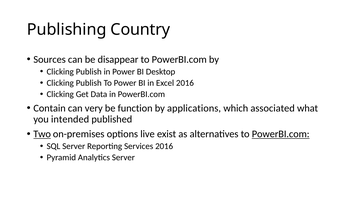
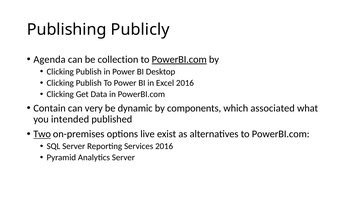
Country: Country -> Publicly
Sources: Sources -> Agenda
disappear: disappear -> collection
PowerBI.com at (179, 60) underline: none -> present
function: function -> dynamic
applications: applications -> components
PowerBI.com at (281, 134) underline: present -> none
